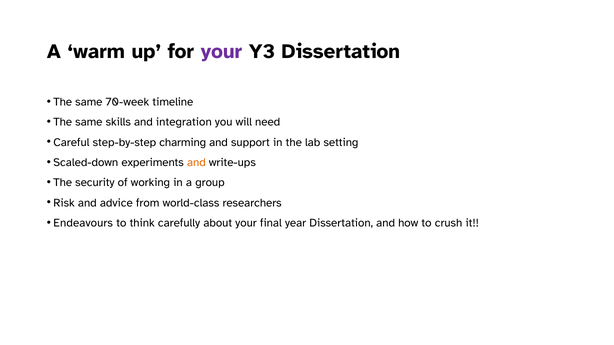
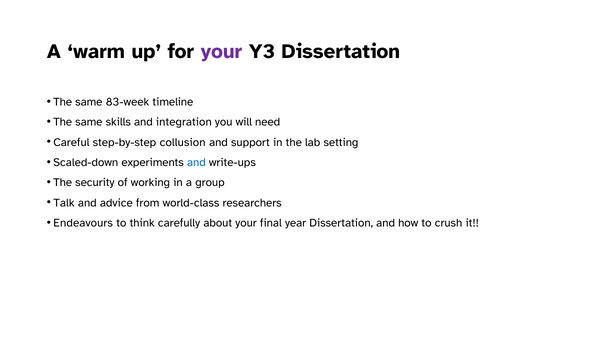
70-week: 70-week -> 83-week
charming: charming -> collusion
and at (196, 163) colour: orange -> blue
Risk: Risk -> Talk
